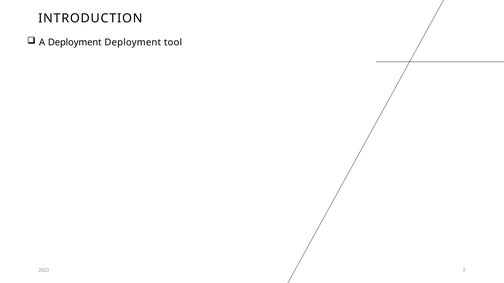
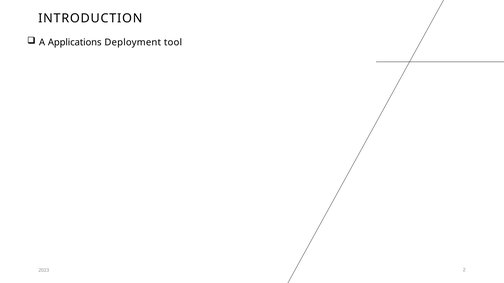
A Deployment: Deployment -> Applications
